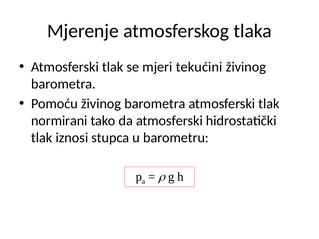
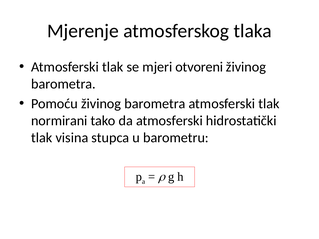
tekućini: tekućini -> otvoreni
iznosi: iznosi -> visina
